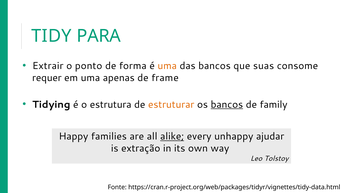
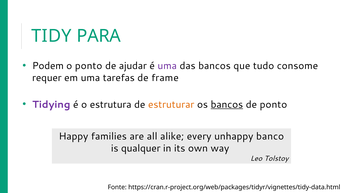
Extrair: Extrair -> Podem
forma: forma -> ajudar
uma at (167, 66) colour: orange -> purple
suas: suas -> tudo
apenas: apenas -> tarefas
Tidying colour: black -> purple
de family: family -> ponto
alike underline: present -> none
ajudar: ajudar -> banco
extração: extração -> qualquer
